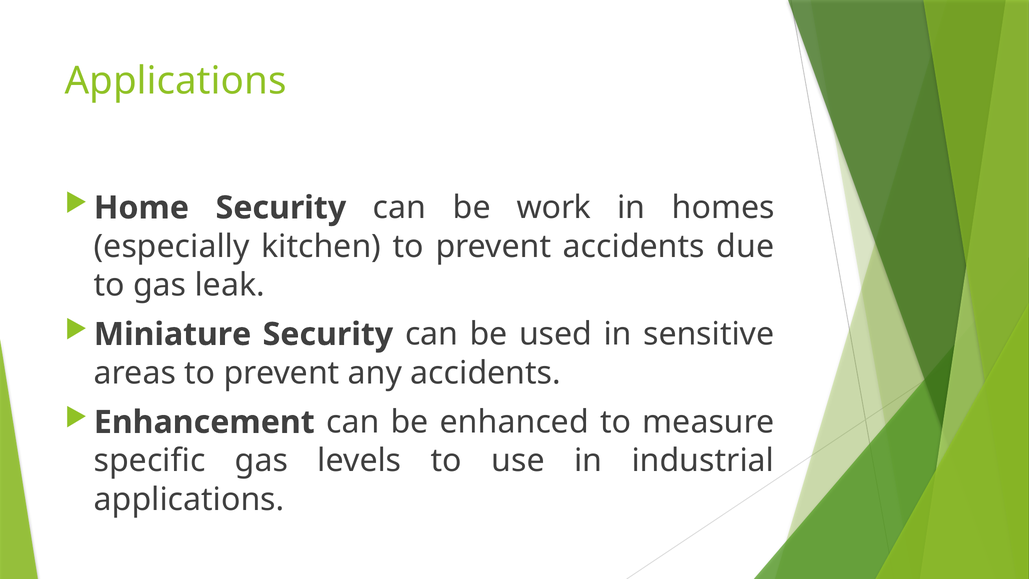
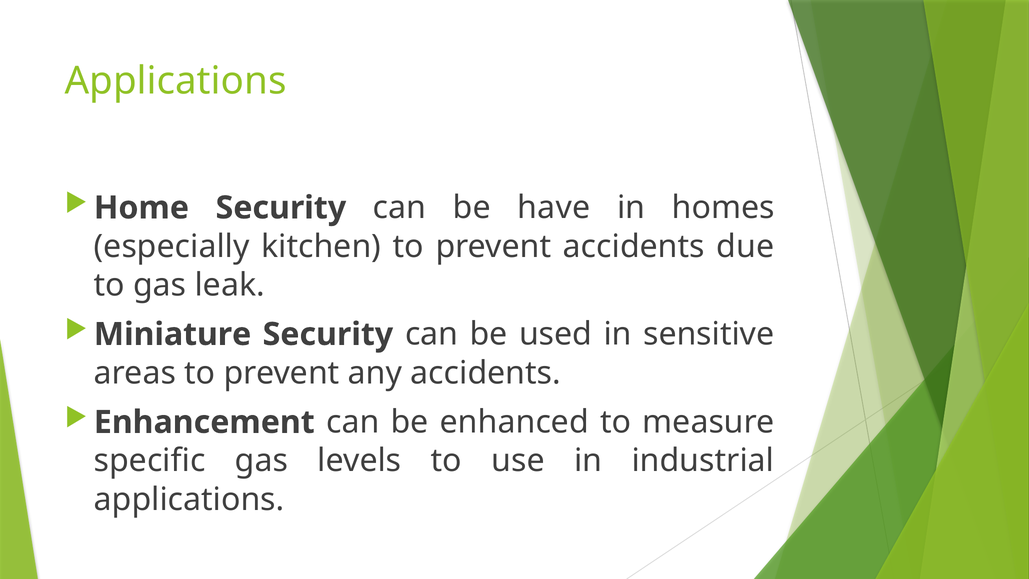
work: work -> have
